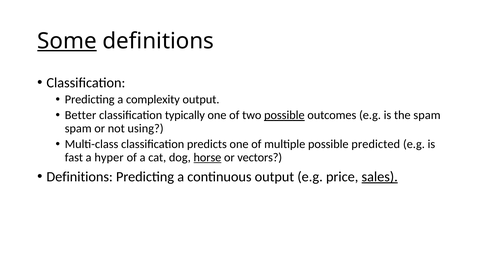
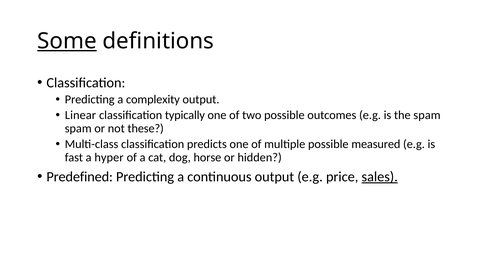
Better: Better -> Linear
possible at (284, 115) underline: present -> none
using: using -> these
predicted: predicted -> measured
horse underline: present -> none
vectors: vectors -> hidden
Definitions at (80, 177): Definitions -> Predefined
